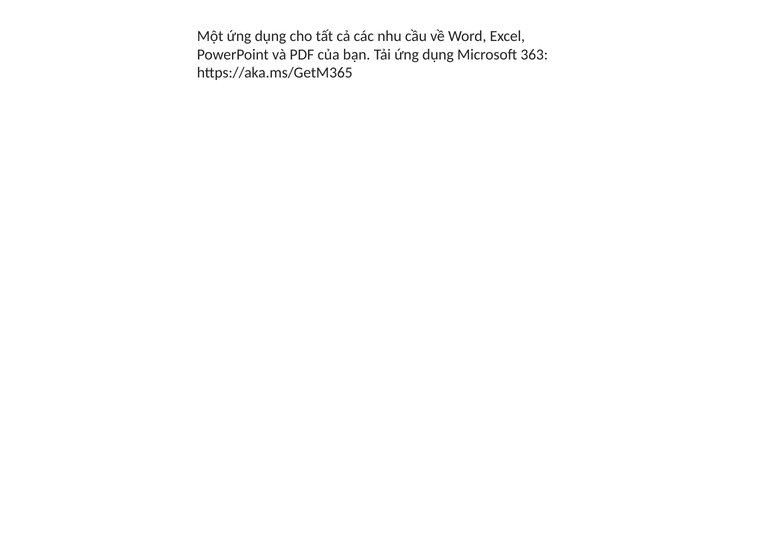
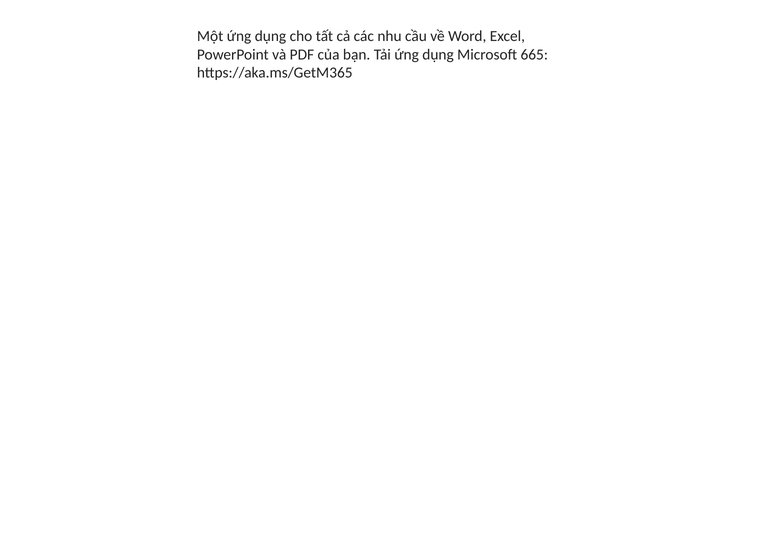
363: 363 -> 665
